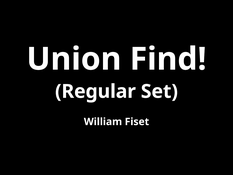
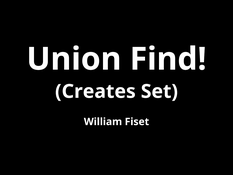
Regular: Regular -> Creates
